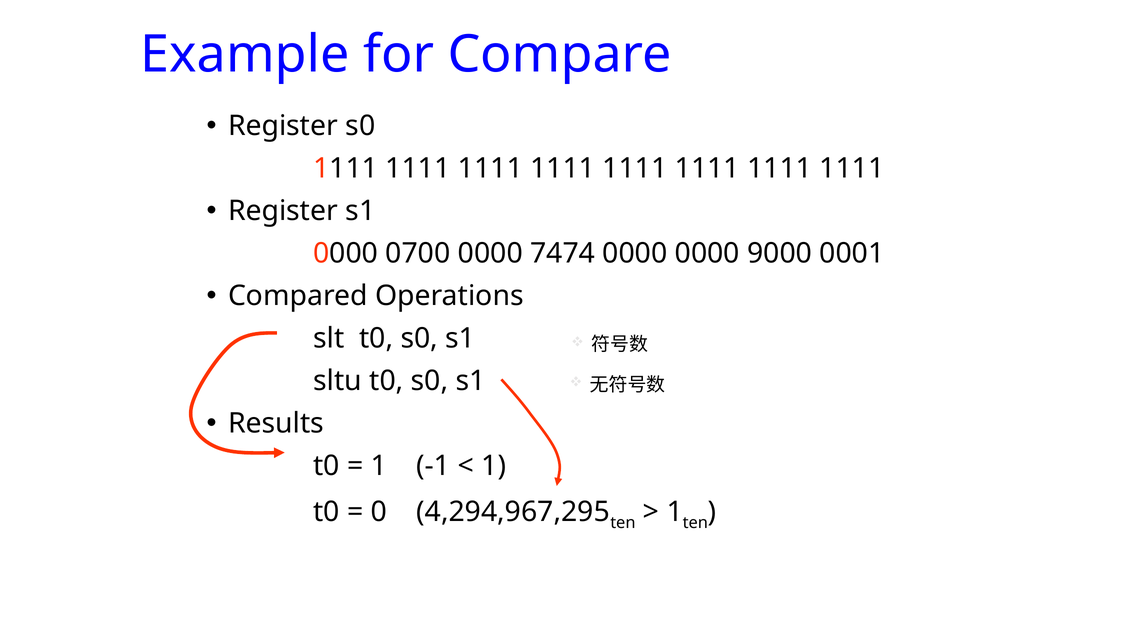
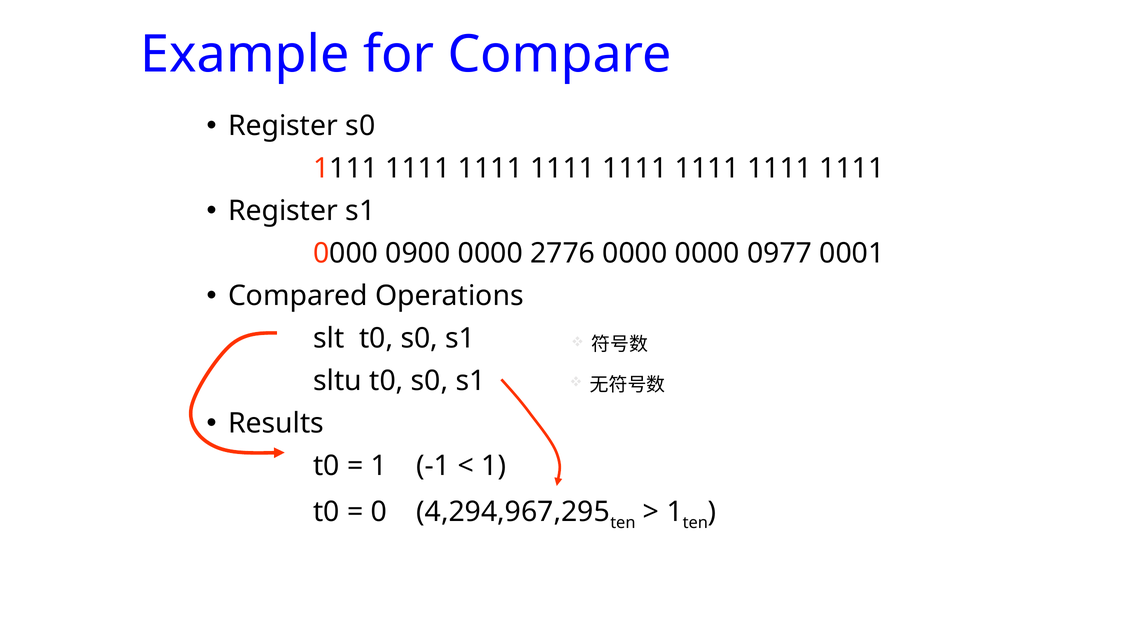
0700: 0700 -> 0900
7474: 7474 -> 2776
9000: 9000 -> 0977
